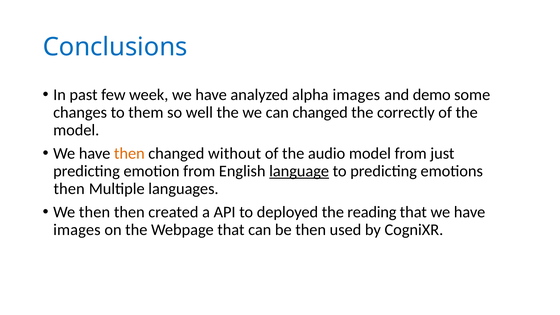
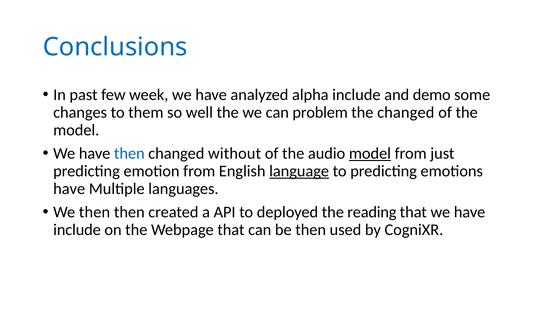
alpha images: images -> include
can changed: changed -> problem
the correctly: correctly -> changed
then at (129, 153) colour: orange -> blue
model at (370, 153) underline: none -> present
then at (69, 189): then -> have
images at (77, 230): images -> include
